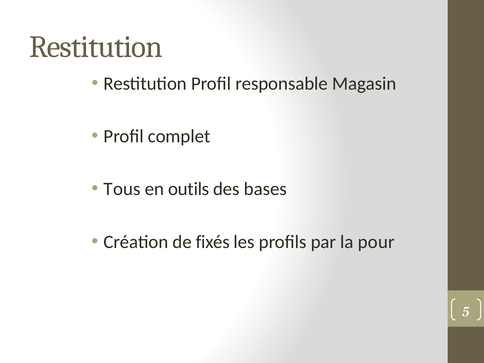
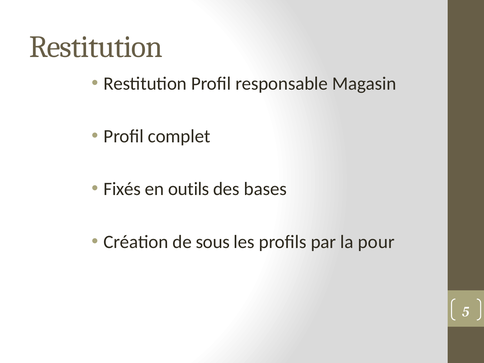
Tous: Tous -> Fixés
fixés: fixés -> sous
